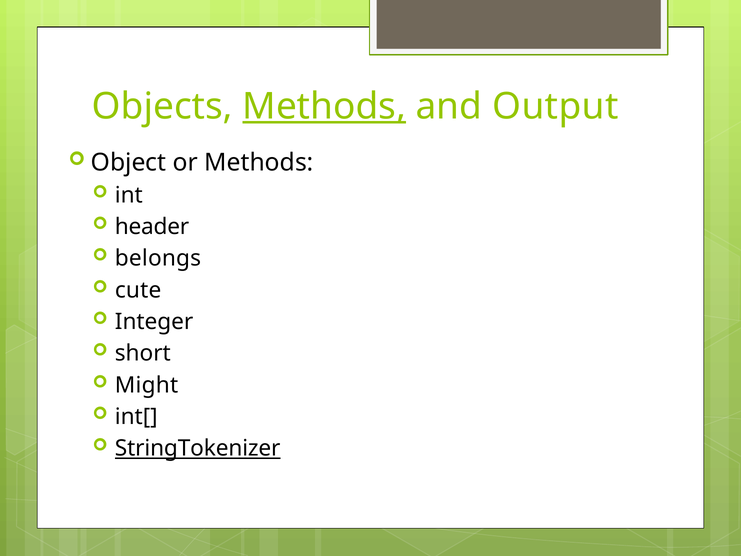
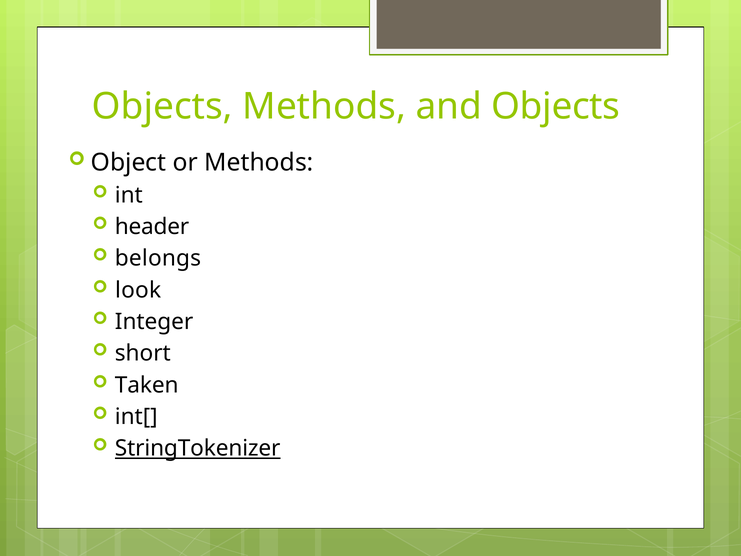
Methods at (324, 106) underline: present -> none
and Output: Output -> Objects
cute: cute -> look
Might: Might -> Taken
